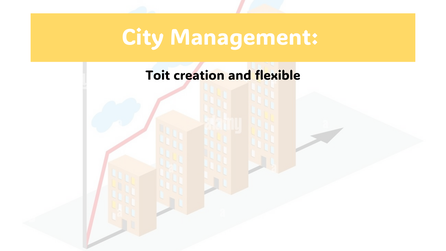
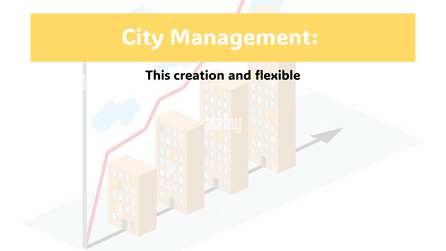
Toit: Toit -> This
